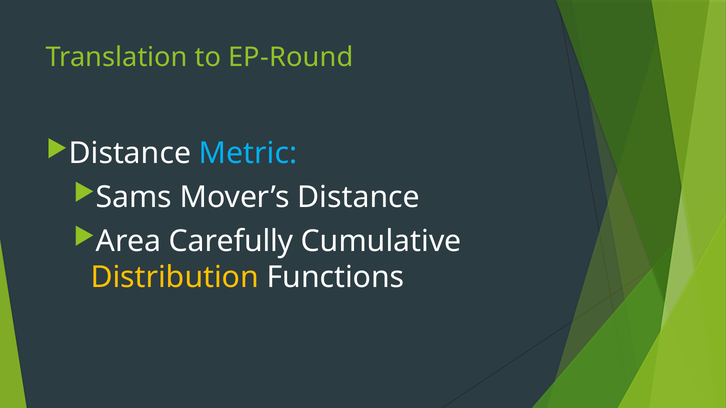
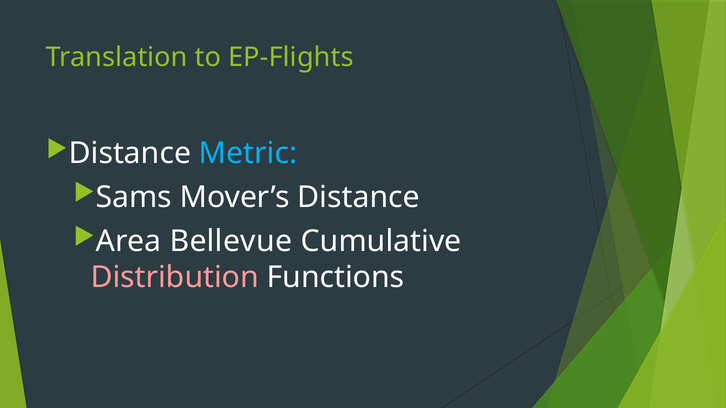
EP-Round: EP-Round -> EP-Flights
Carefully: Carefully -> Bellevue
Distribution colour: yellow -> pink
